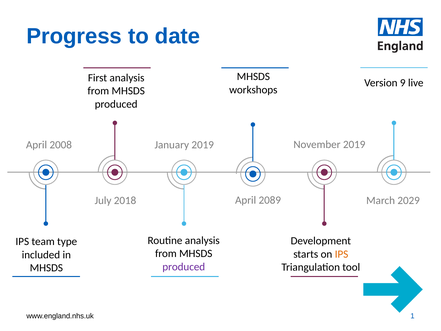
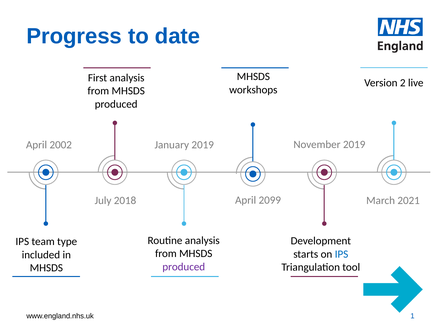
9: 9 -> 2
2008: 2008 -> 2002
2089: 2089 -> 2099
2029: 2029 -> 2021
IPS at (342, 254) colour: orange -> blue
